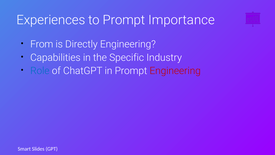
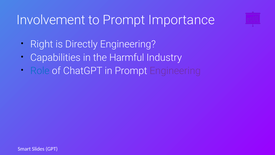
Experiences: Experiences -> Involvement
From: From -> Right
Specific: Specific -> Harmful
Engineering at (175, 71) colour: red -> purple
